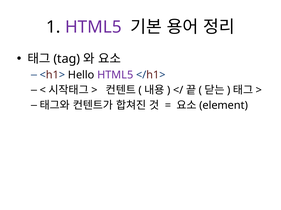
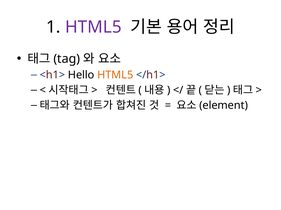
HTML5 at (115, 75) colour: purple -> orange
